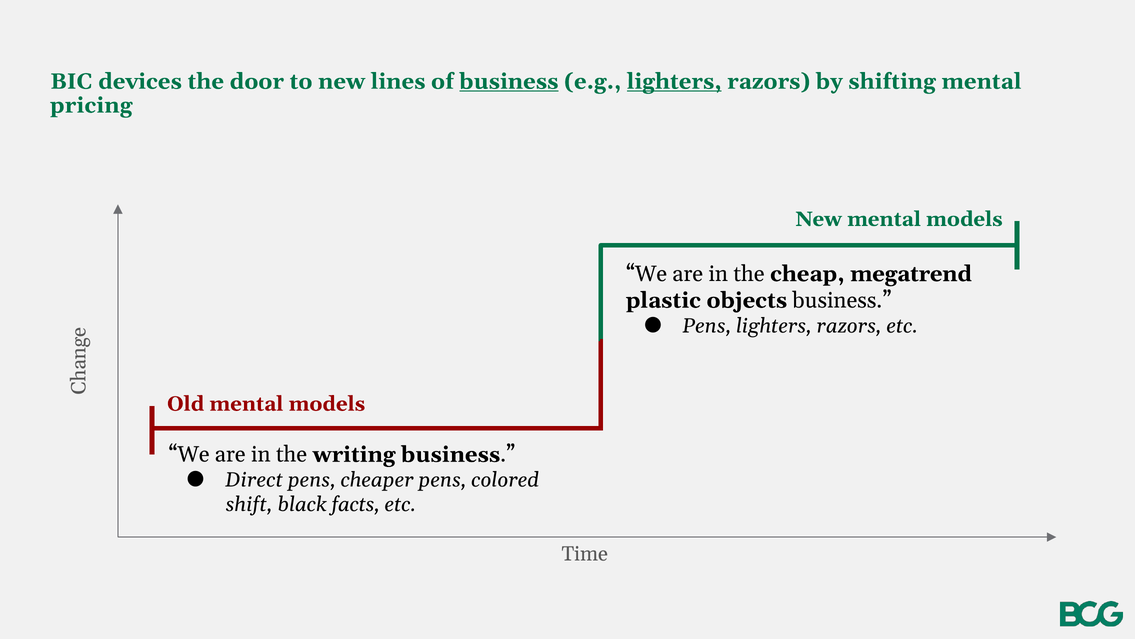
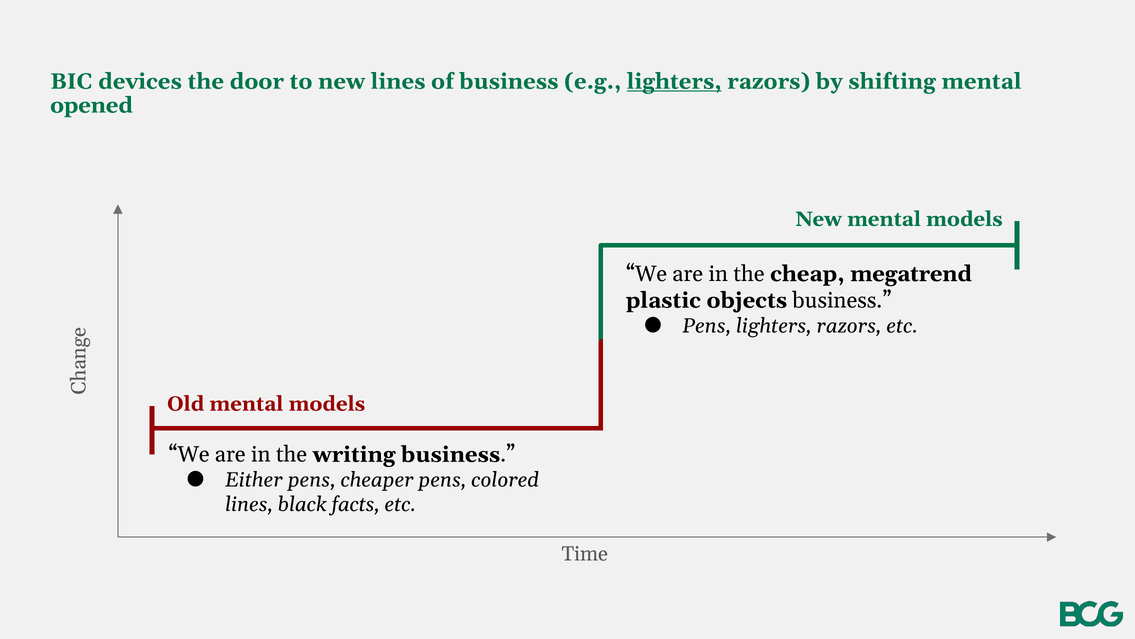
business at (509, 81) underline: present -> none
pricing: pricing -> opened
Direct: Direct -> Either
shift at (249, 504): shift -> lines
